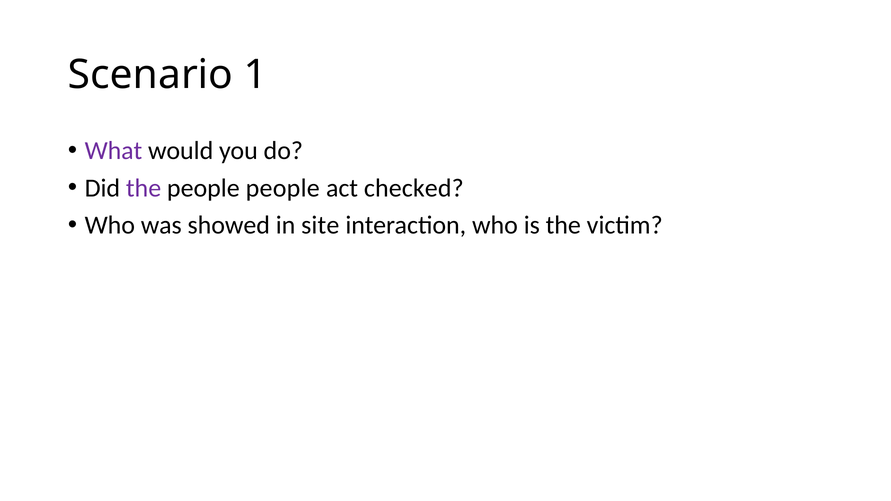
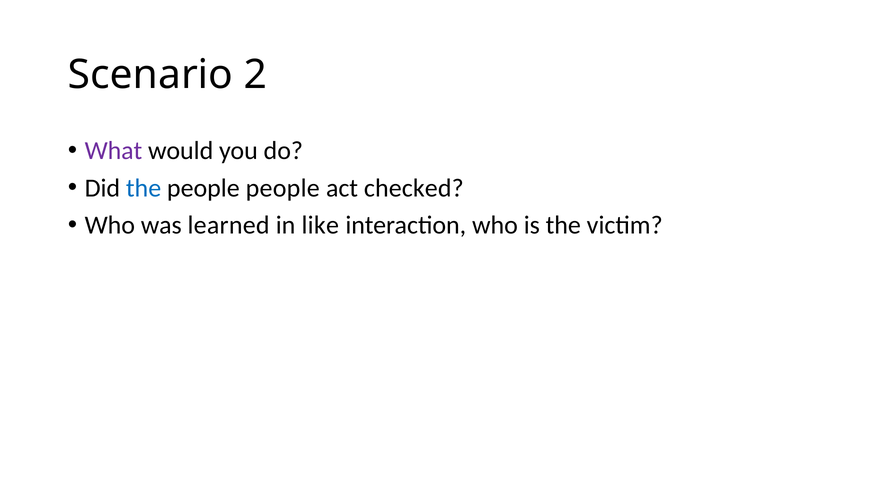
1: 1 -> 2
the at (144, 188) colour: purple -> blue
showed: showed -> learned
site: site -> like
